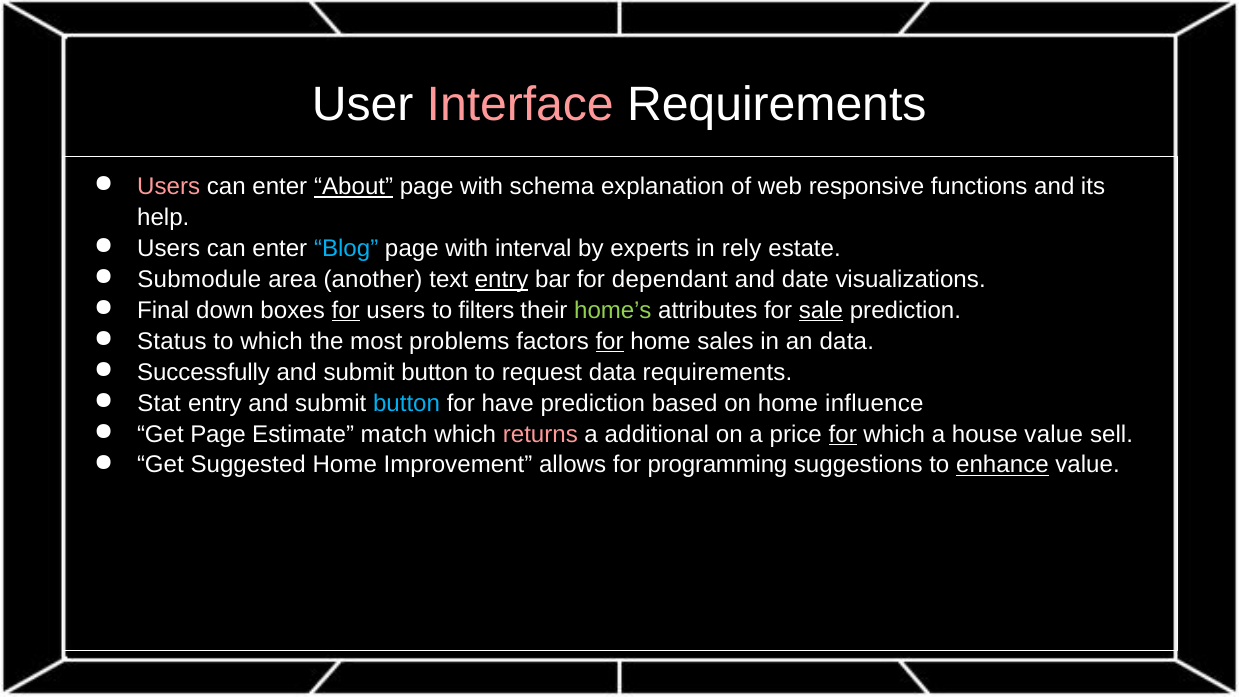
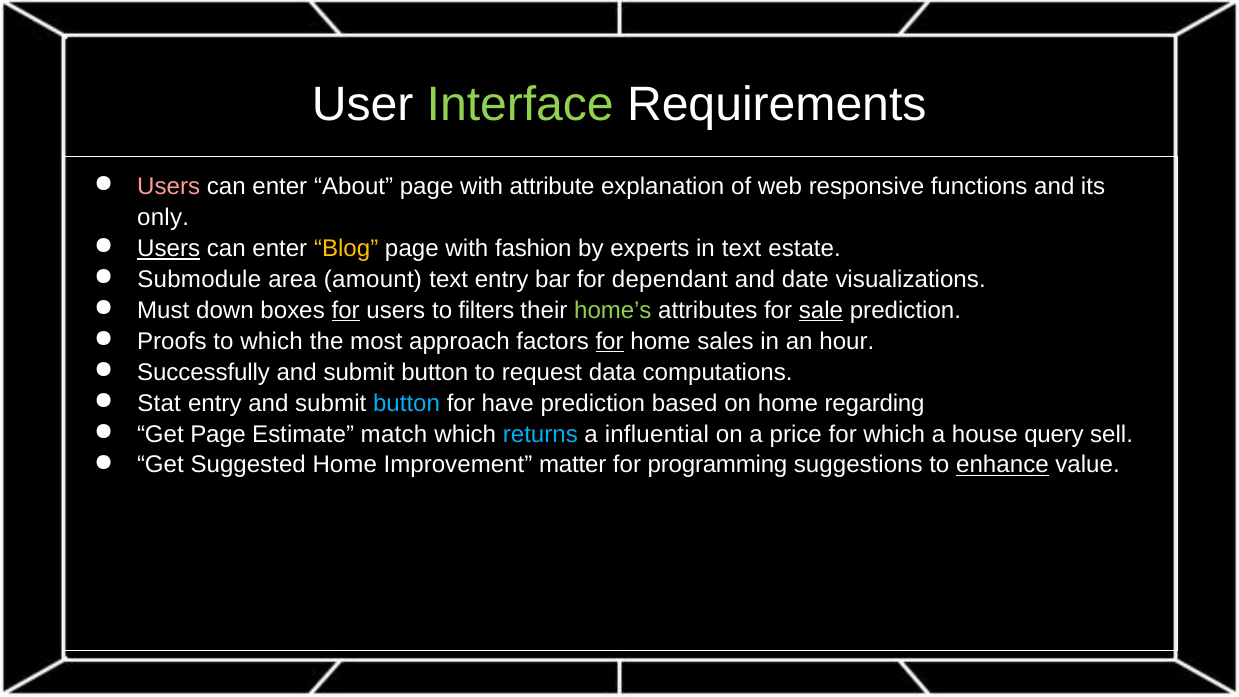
Interface colour: pink -> light green
About underline: present -> none
schema: schema -> attribute
help: help -> only
Users at (169, 249) underline: none -> present
Blog colour: light blue -> yellow
interval: interval -> fashion
in rely: rely -> text
another: another -> amount
entry at (502, 279) underline: present -> none
Final: Final -> Must
Status: Status -> Proofs
problems: problems -> approach
an data: data -> hour
data requirements: requirements -> computations
influence: influence -> regarding
returns colour: pink -> light blue
additional: additional -> influential
for at (843, 434) underline: present -> none
house value: value -> query
allows: allows -> matter
